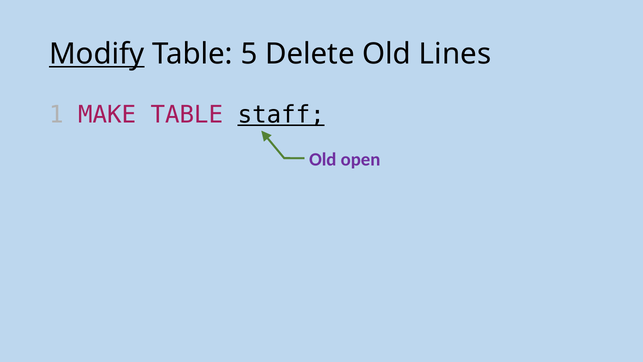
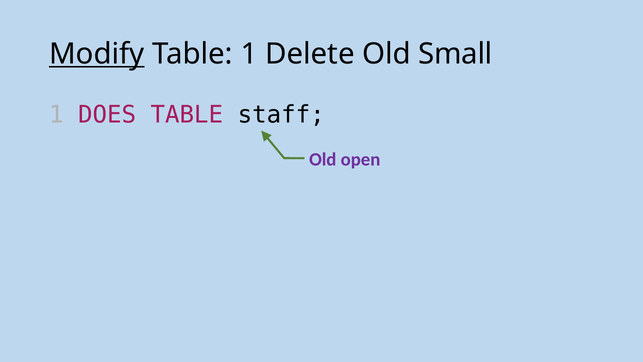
Table 5: 5 -> 1
Lines: Lines -> Small
MAKE: MAKE -> DOES
staff underline: present -> none
